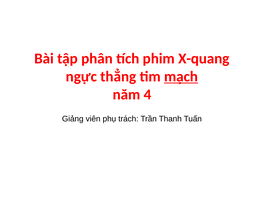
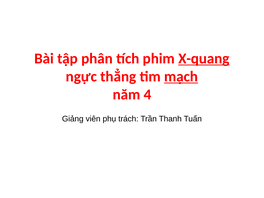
X-quang underline: none -> present
